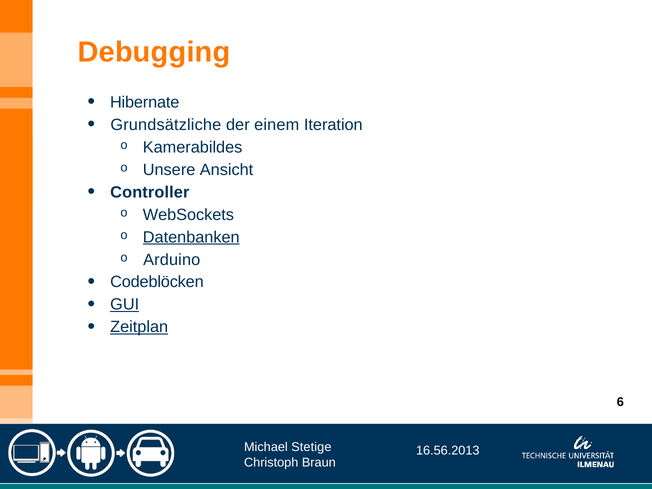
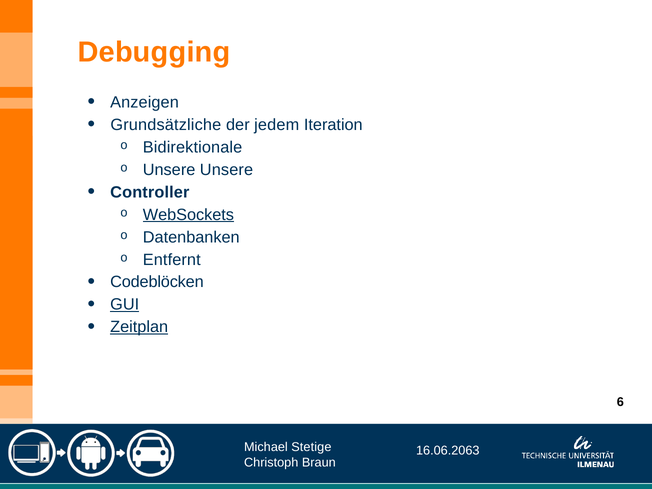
Hibernate: Hibernate -> Anzeigen
einem: einem -> jedem
Kamerabildes: Kamerabildes -> Bidirektionale
Unsere Ansicht: Ansicht -> Unsere
WebSockets underline: none -> present
Datenbanken underline: present -> none
Arduino: Arduino -> Entfernt
16.56.2013: 16.56.2013 -> 16.06.2063
